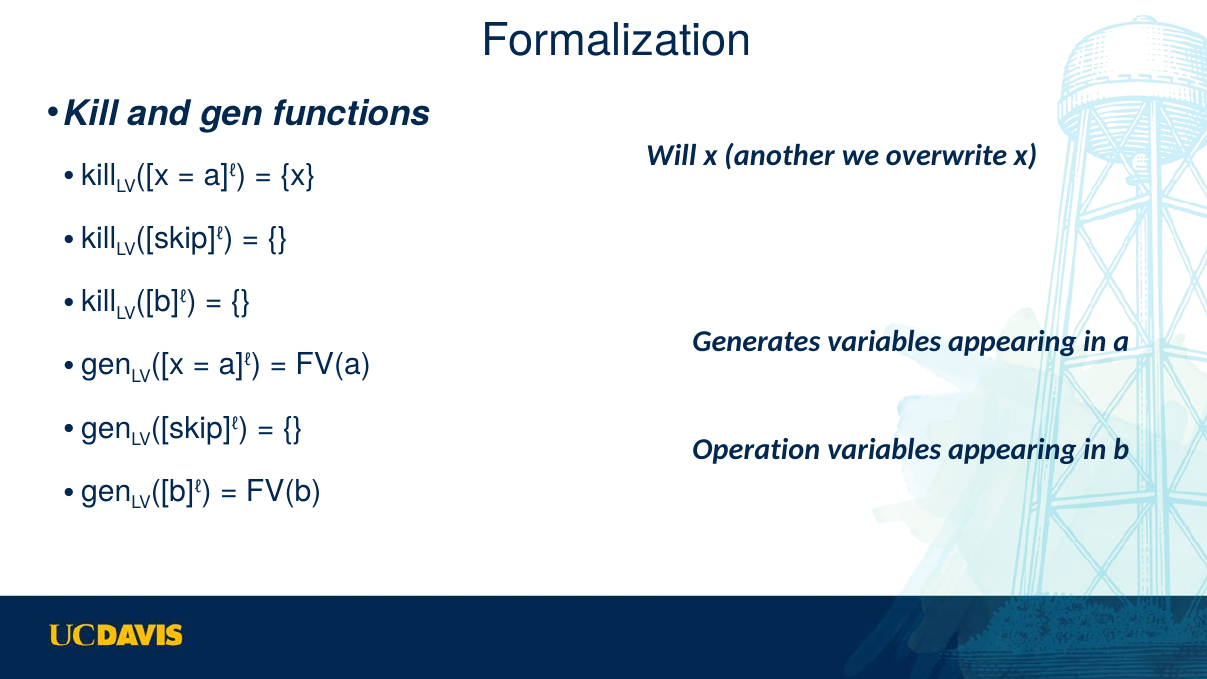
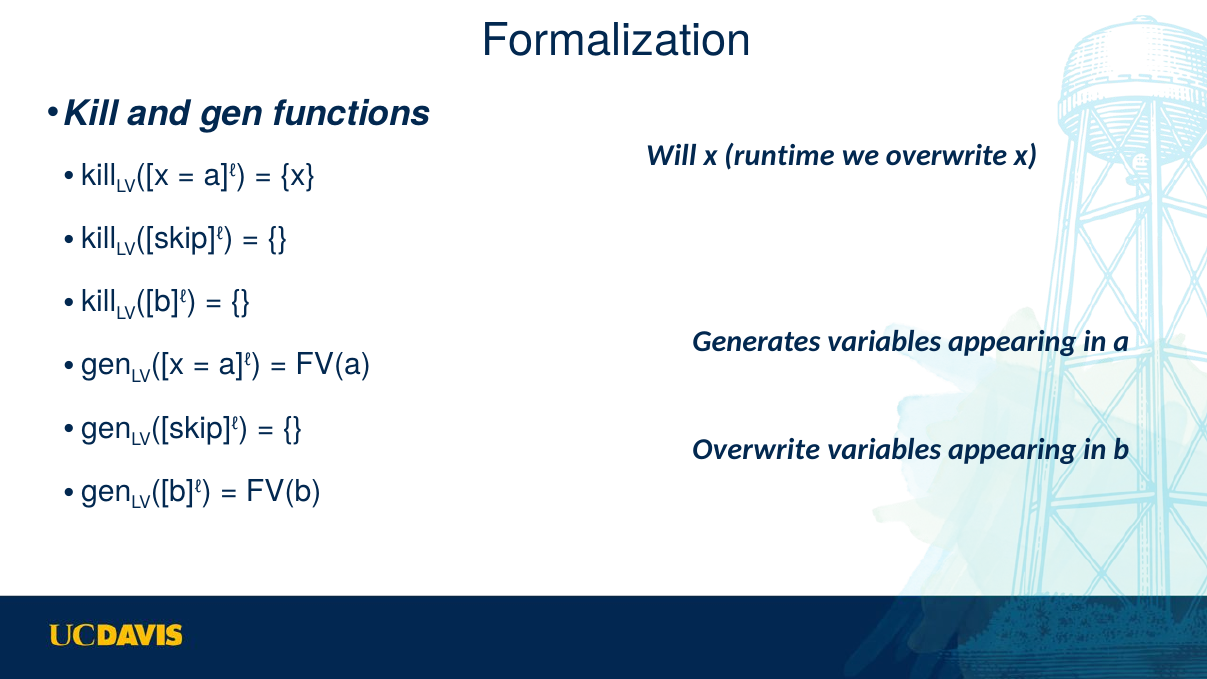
another: another -> runtime
Operation at (756, 449): Operation -> Overwrite
